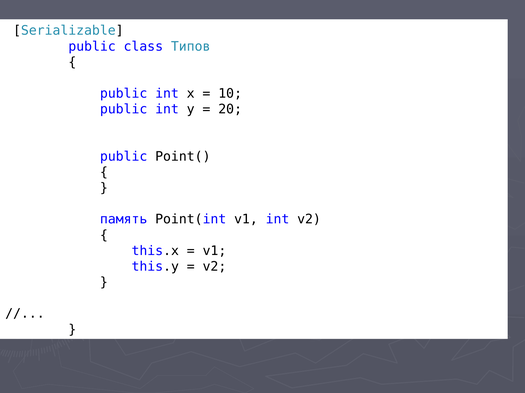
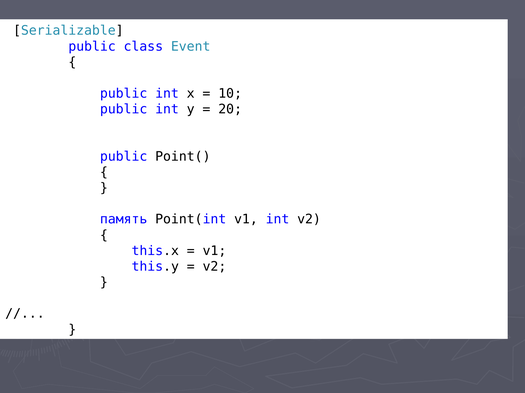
Типов: Типов -> Event
